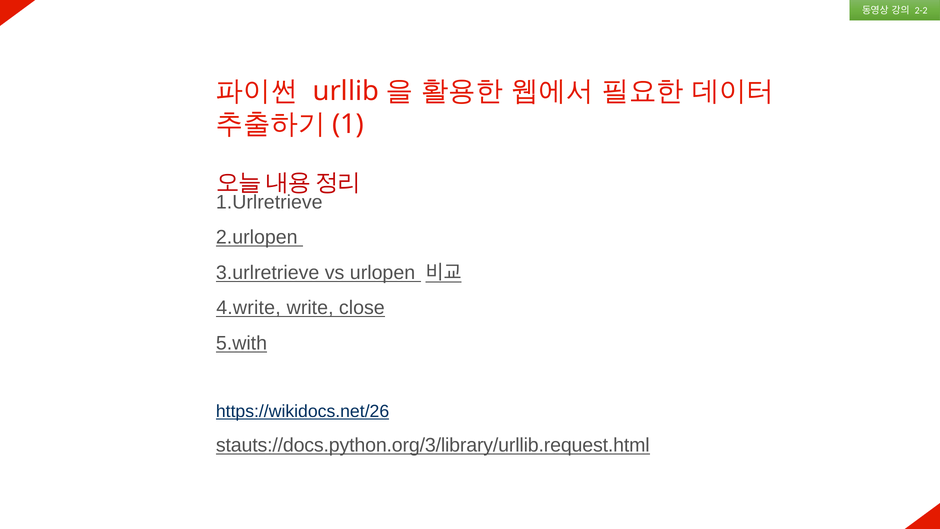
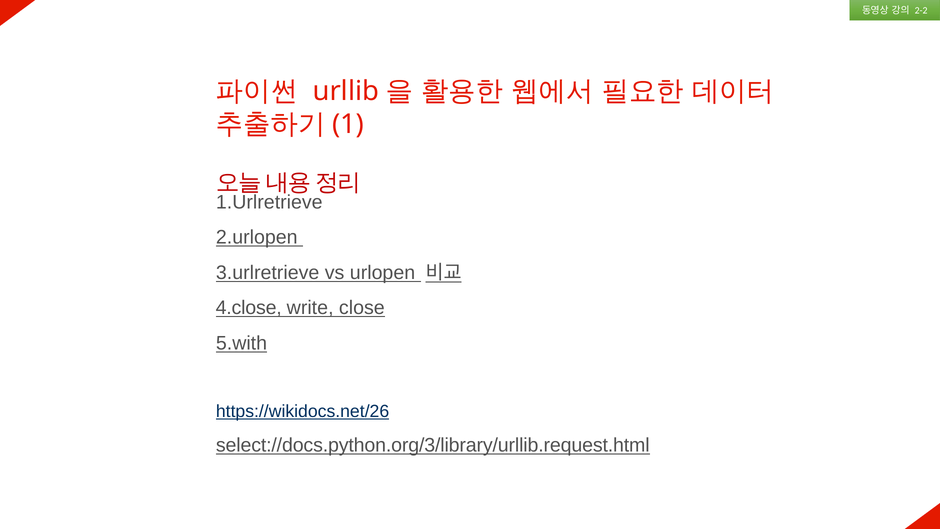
4.write: 4.write -> 4.close
stauts://docs.python.org/3/library/urllib.request.html: stauts://docs.python.org/3/library/urllib.request.html -> select://docs.python.org/3/library/urllib.request.html
